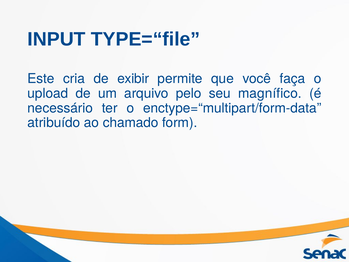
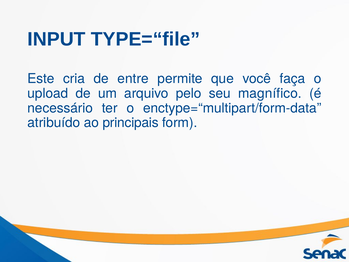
exibir: exibir -> entre
chamado: chamado -> principais
